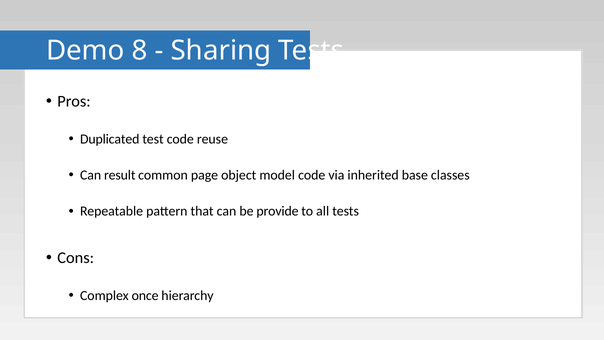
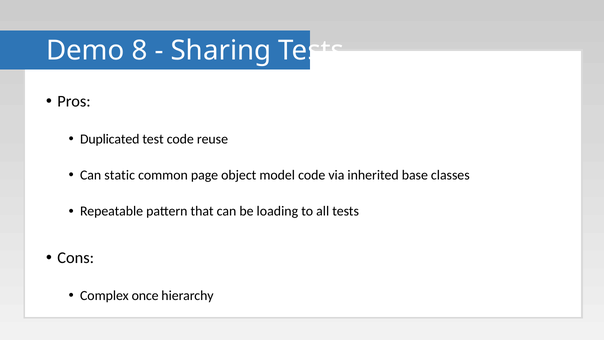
result: result -> static
provide: provide -> loading
